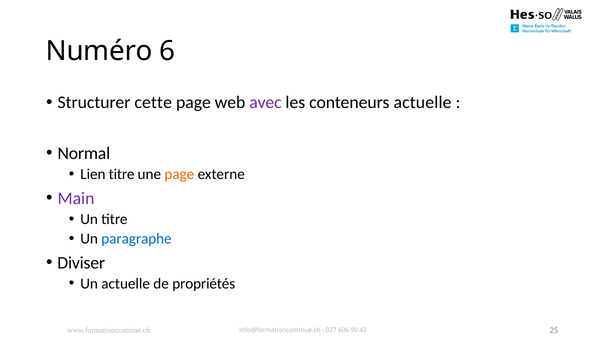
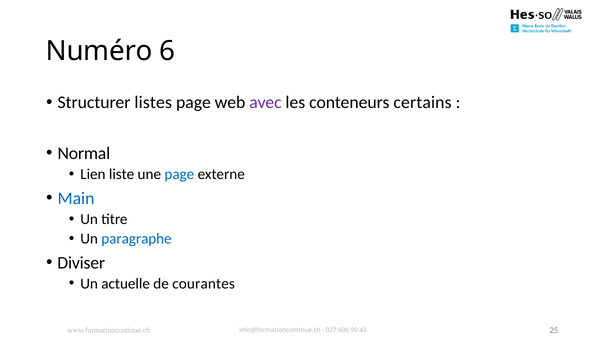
cette: cette -> listes
conteneurs actuelle: actuelle -> certains
Lien titre: titre -> liste
page at (179, 174) colour: orange -> blue
Main colour: purple -> blue
propriétés: propriétés -> courantes
